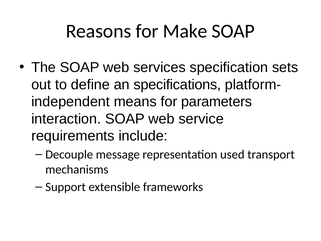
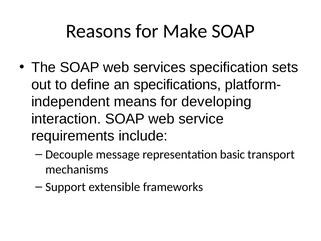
parameters: parameters -> developing
used: used -> basic
